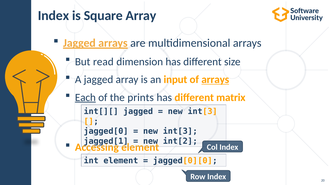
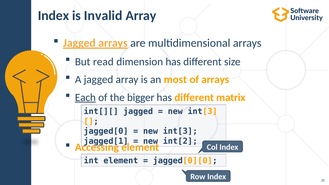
Square: Square -> Invalid
input: input -> most
arrays at (215, 80) underline: present -> none
prints: prints -> bigger
